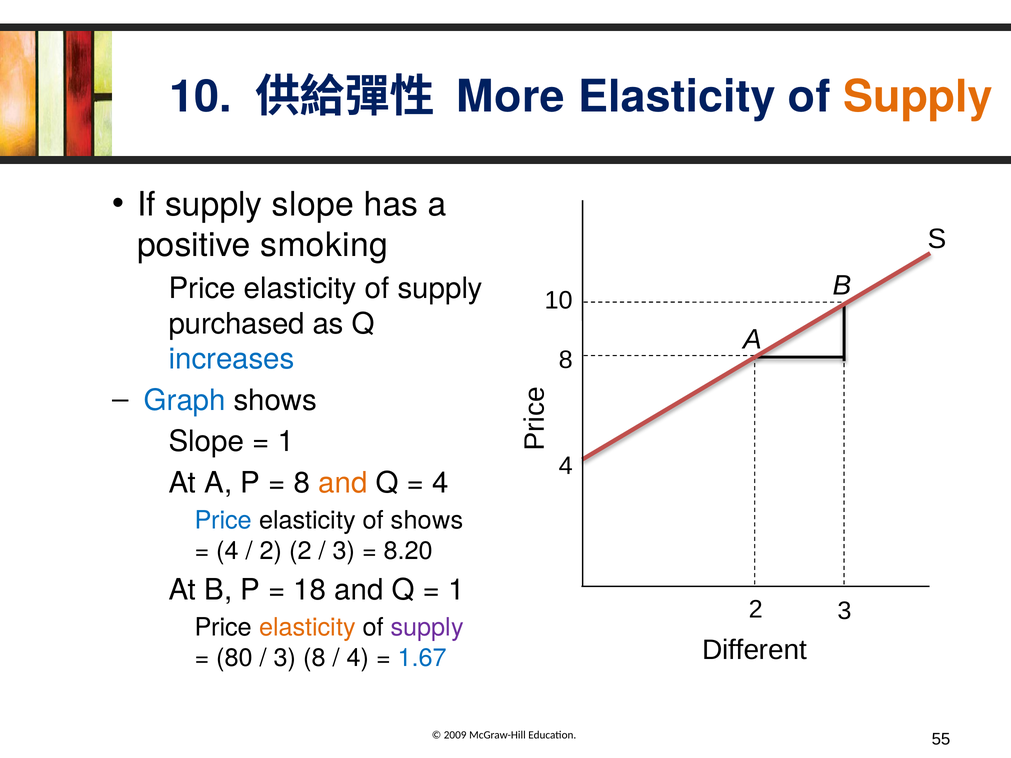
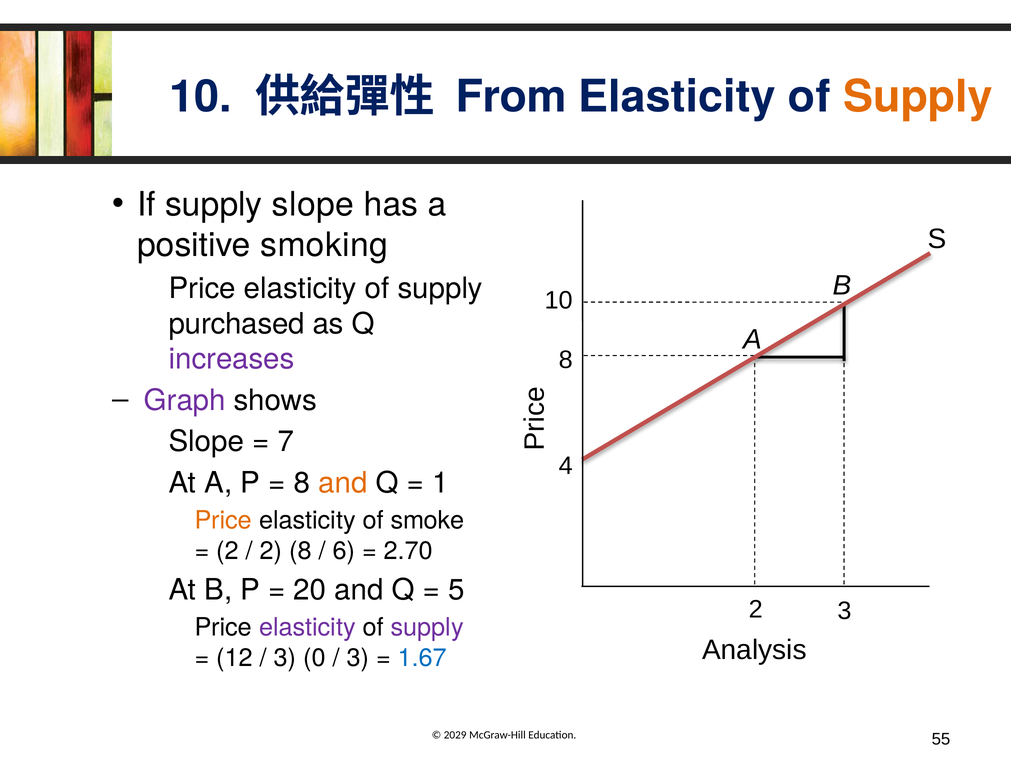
More: More -> From
increases colour: blue -> purple
Graph colour: blue -> purple
1 at (286, 442): 1 -> 7
4 at (440, 483): 4 -> 1
Price at (223, 521) colour: blue -> orange
of shows: shows -> smoke
4 at (228, 551): 4 -> 2
2 at (300, 551): 2 -> 8
3 at (344, 551): 3 -> 6
8.20: 8.20 -> 2.70
18: 18 -> 20
1 at (457, 590): 1 -> 5
elasticity at (307, 628) colour: orange -> purple
Different: Different -> Analysis
80: 80 -> 12
3 8: 8 -> 0
4 at (358, 658): 4 -> 3
2009: 2009 -> 2029
